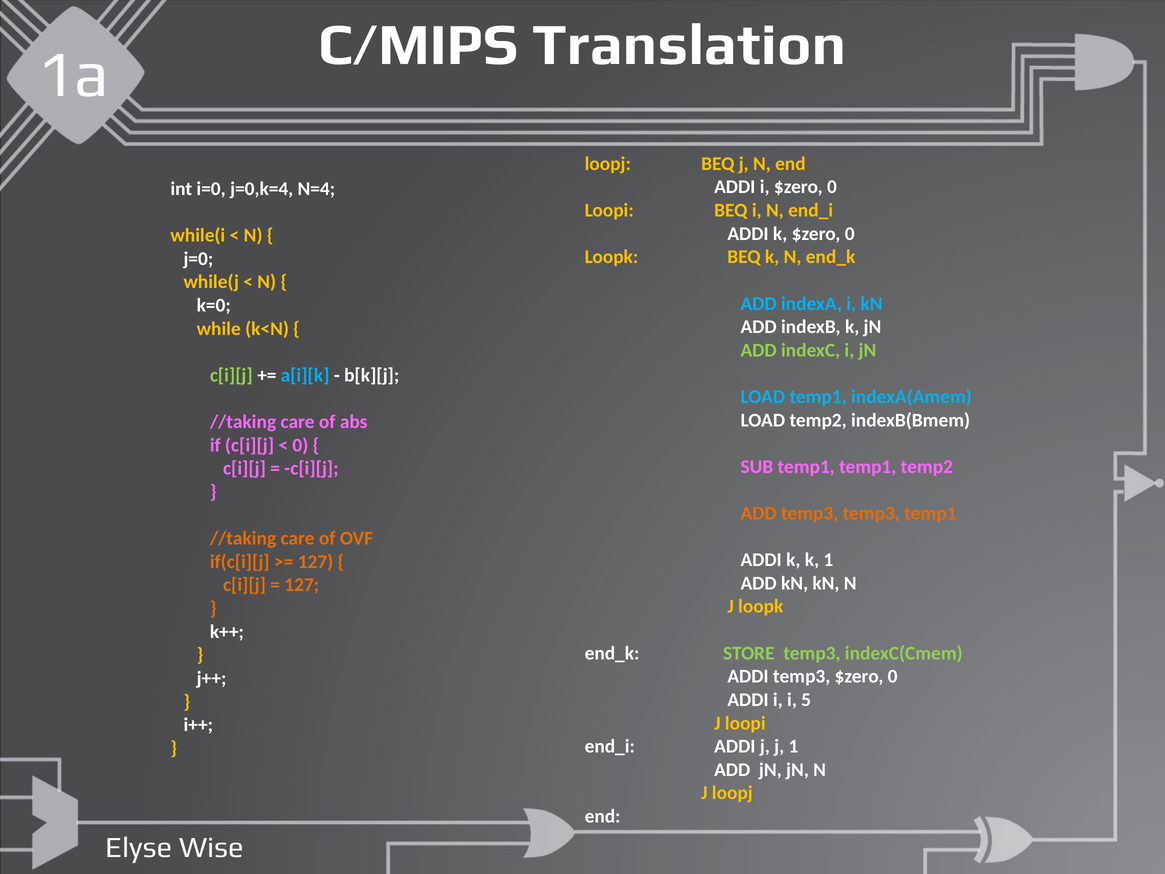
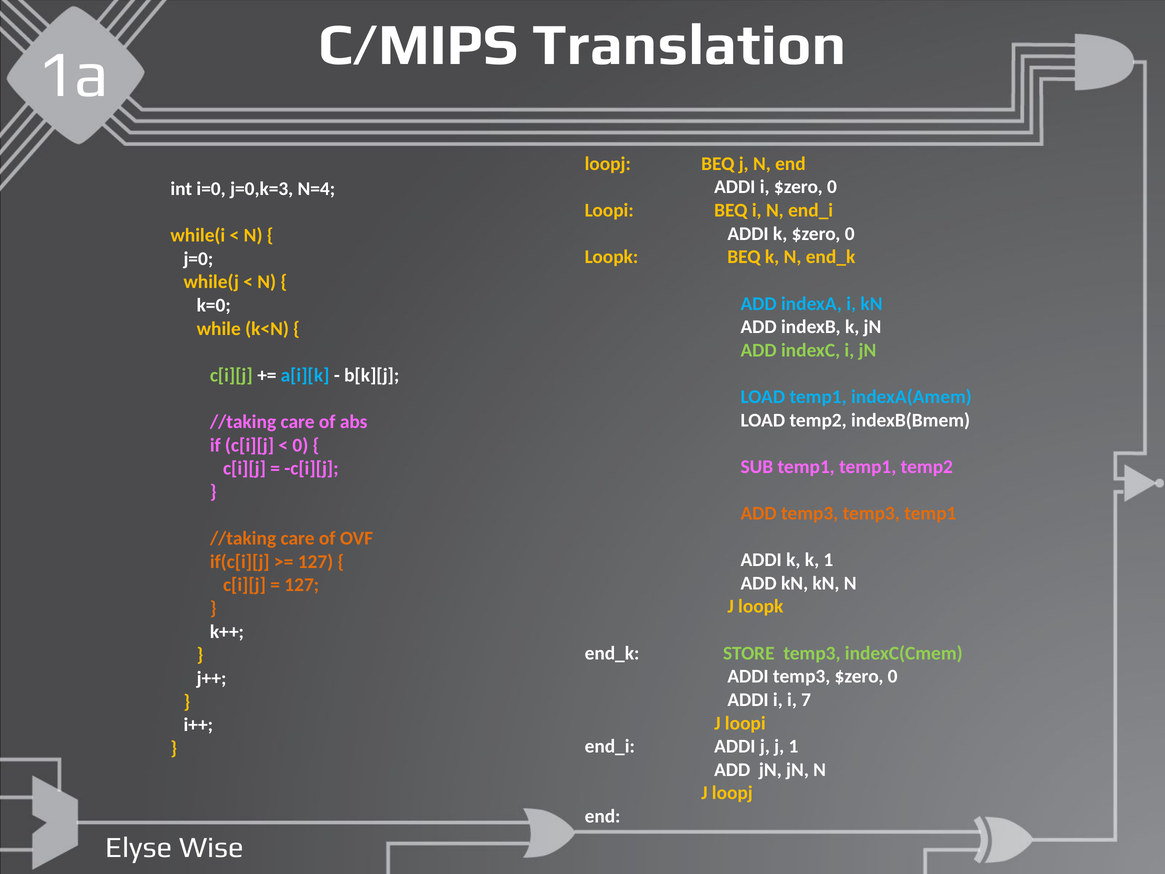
j=0,k=4: j=0,k=4 -> j=0,k=3
5: 5 -> 7
